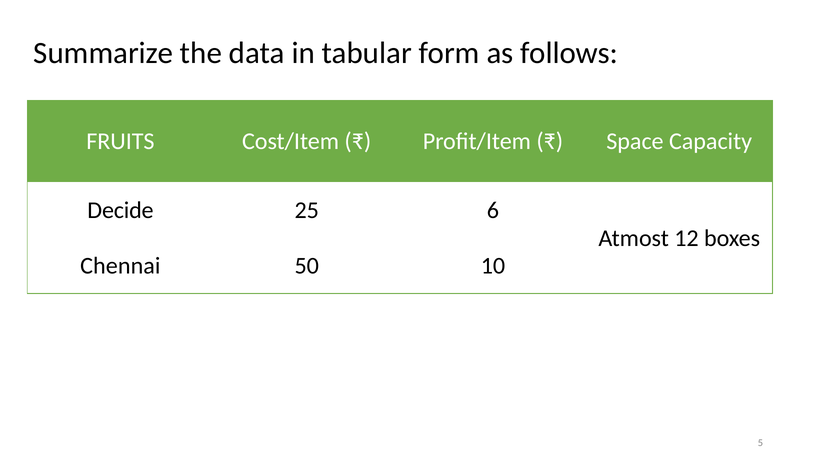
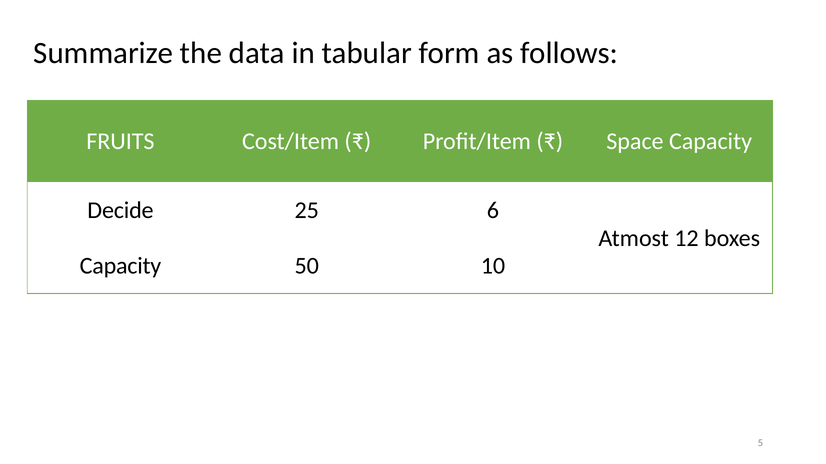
Chennai at (120, 266): Chennai -> Capacity
